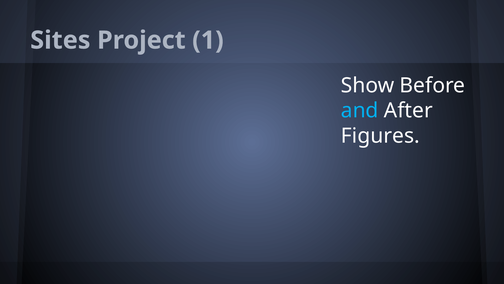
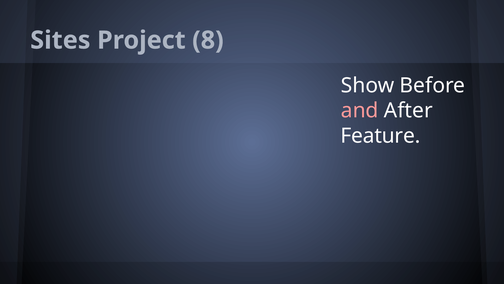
1: 1 -> 8
and colour: light blue -> pink
Figures: Figures -> Feature
